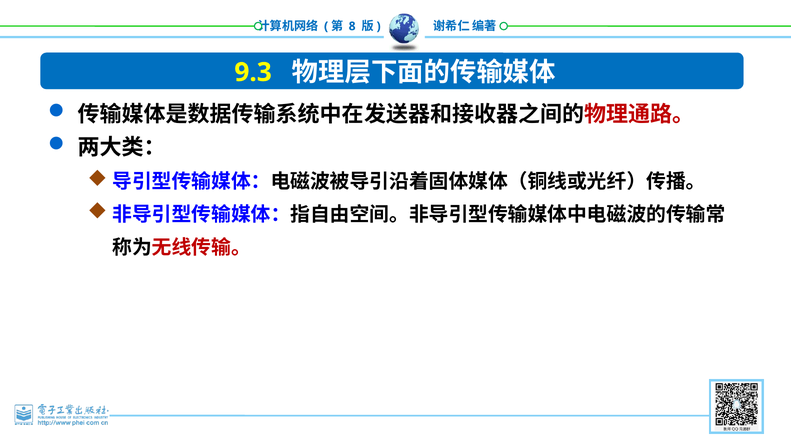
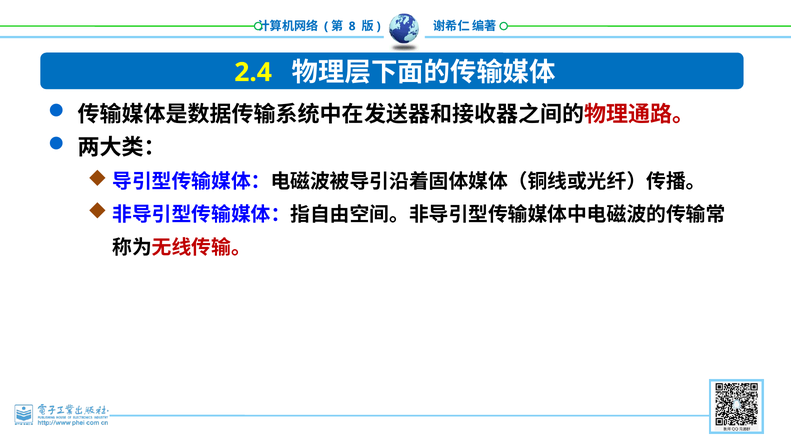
9.3: 9.3 -> 2.4
